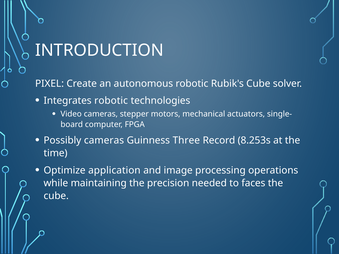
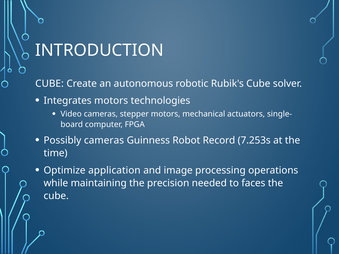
PIXEL at (50, 84): PIXEL -> CUBE
Integrates robotic: robotic -> motors
Three: Three -> Robot
8.253s: 8.253s -> 7.253s
